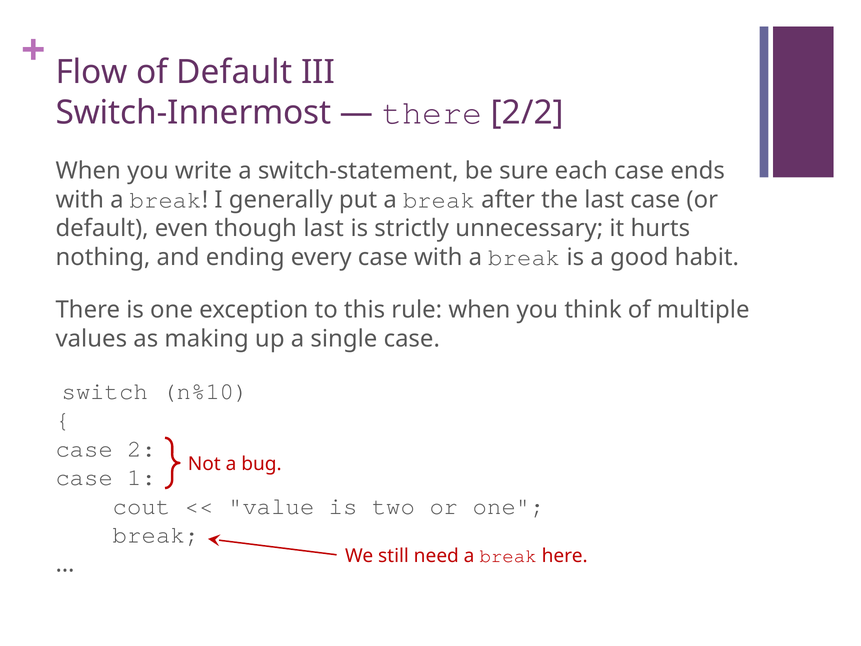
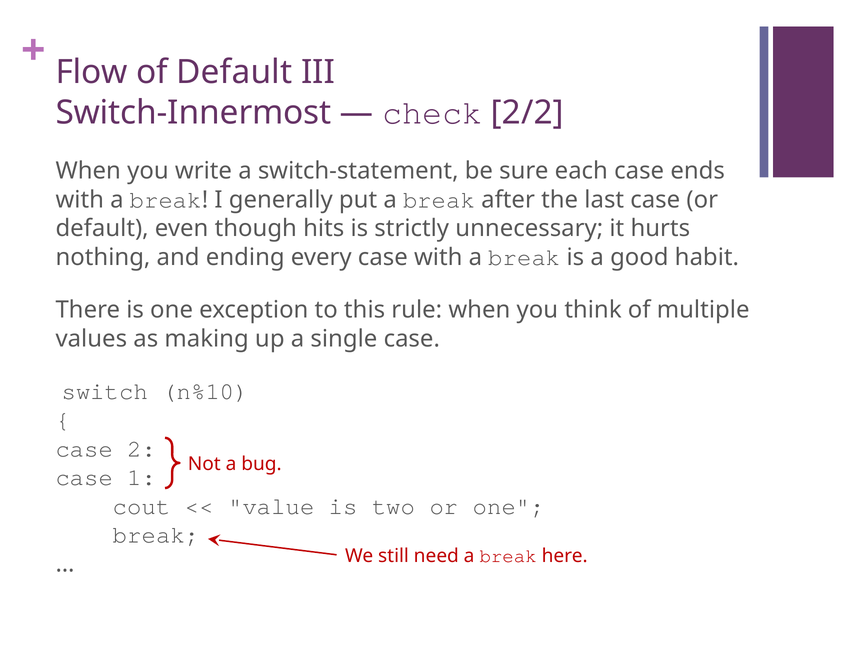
there at (432, 113): there -> check
though last: last -> hits
